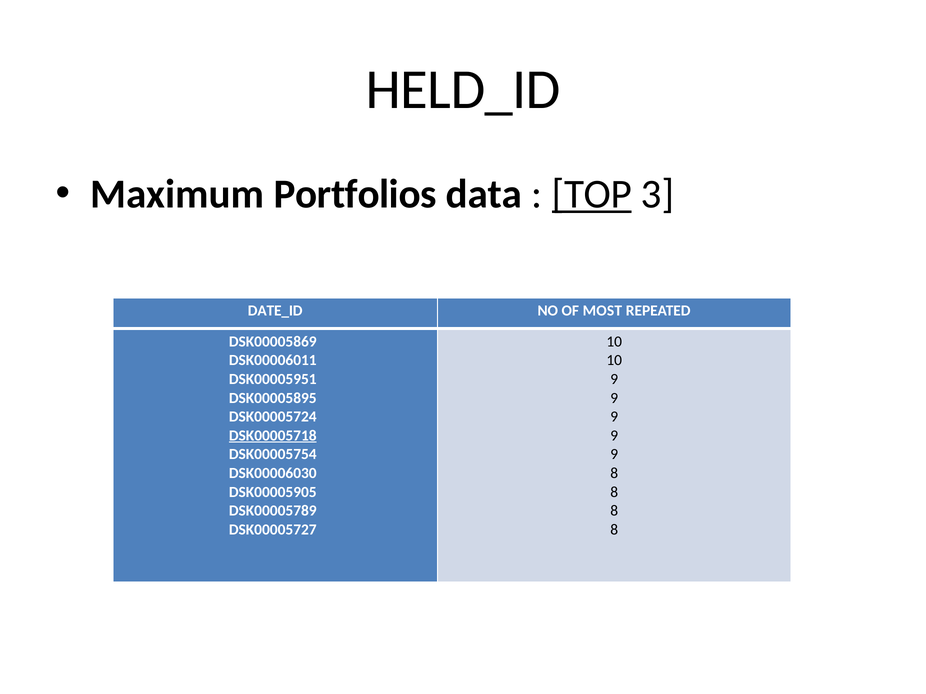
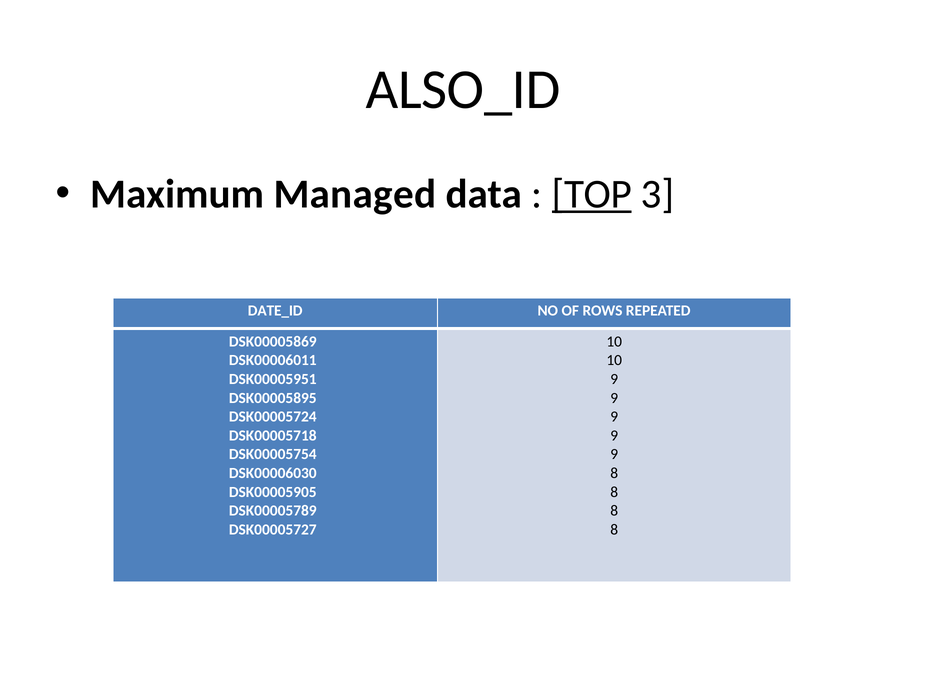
HELD_ID: HELD_ID -> ALSO_ID
Portfolios: Portfolios -> Managed
MOST: MOST -> ROWS
DSK00005718 underline: present -> none
